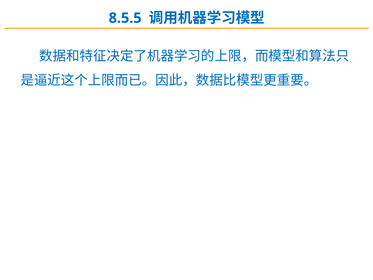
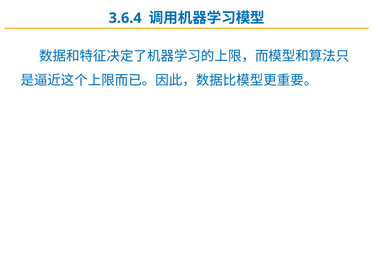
8.5.5: 8.5.5 -> 3.6.4
